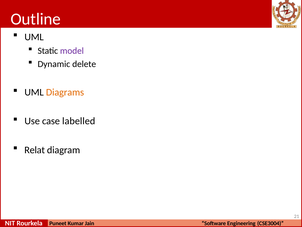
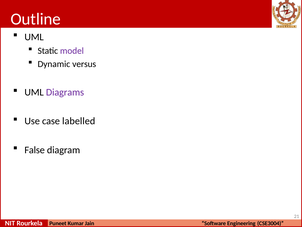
delete: delete -> versus
Diagrams colour: orange -> purple
Relat: Relat -> False
